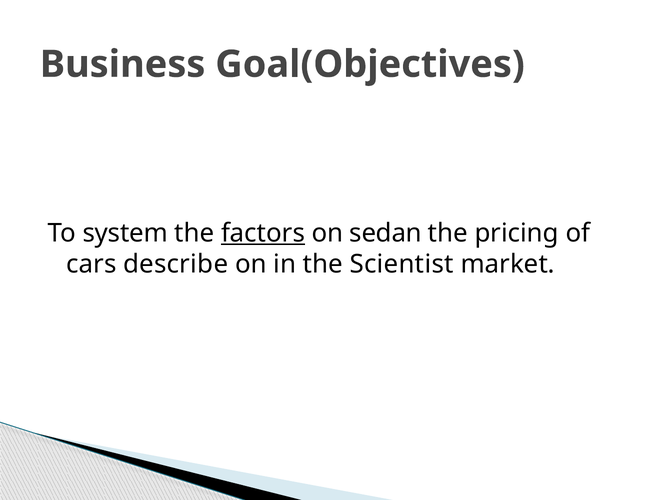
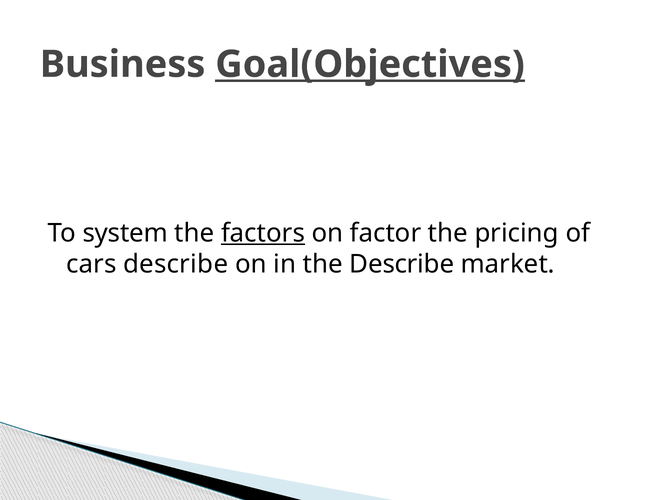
Goal(Objectives underline: none -> present
sedan: sedan -> factor
the Scientist: Scientist -> Describe
